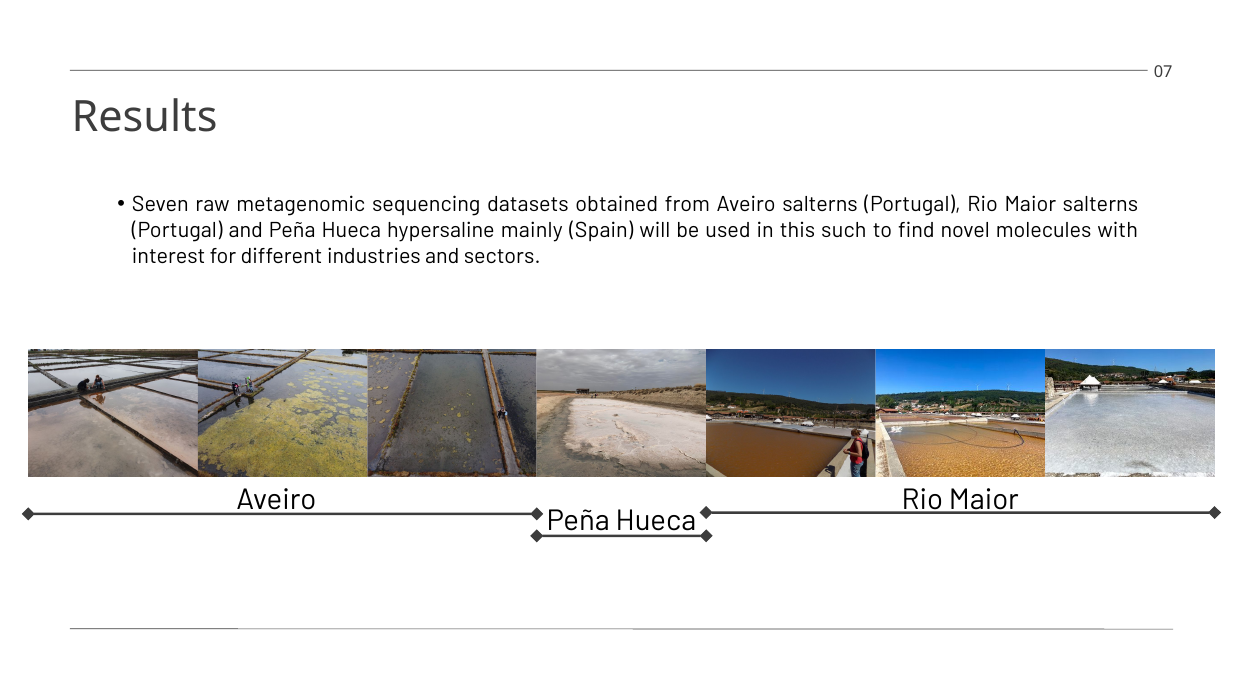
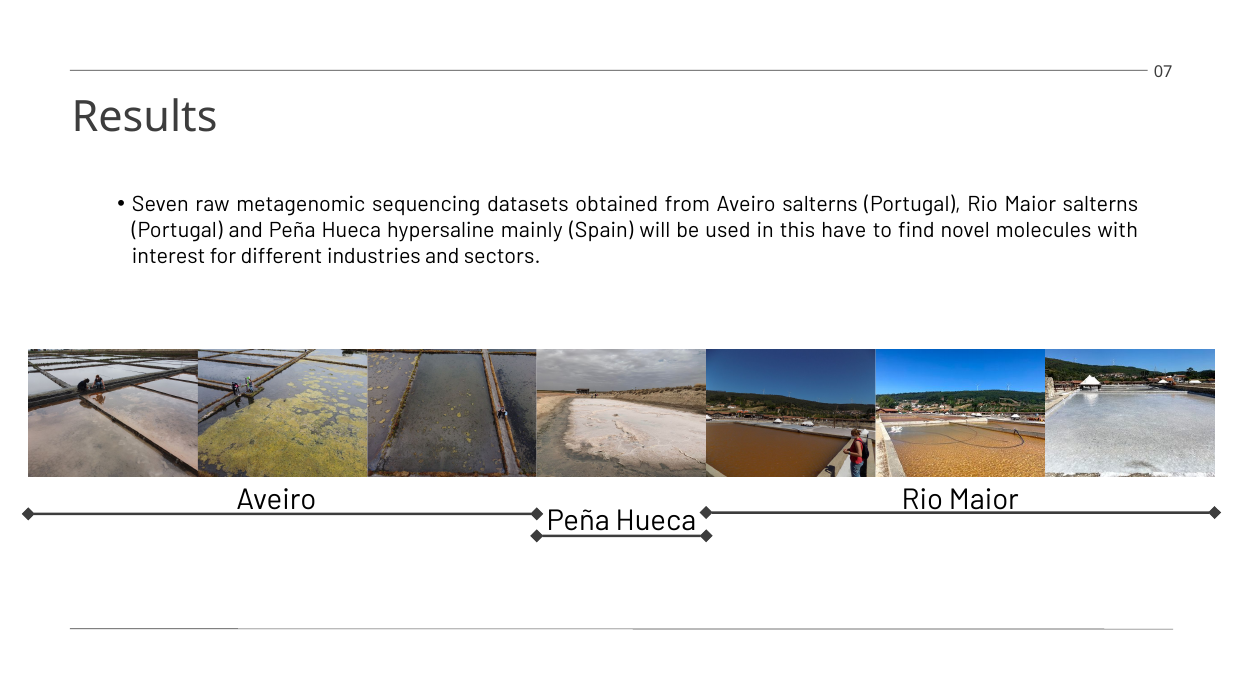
such: such -> have
